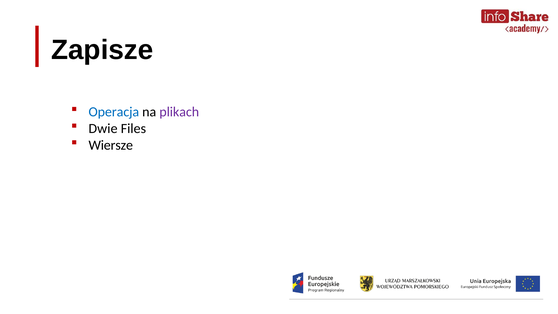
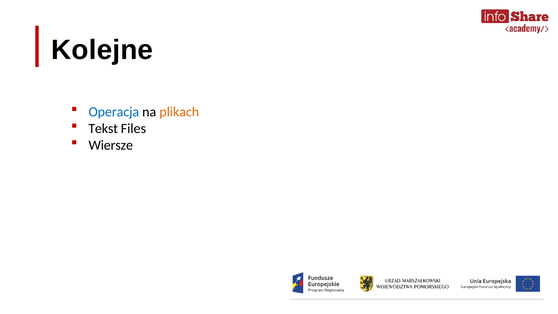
Zapisze: Zapisze -> Kolejne
plikach colour: purple -> orange
Dwie: Dwie -> Tekst
